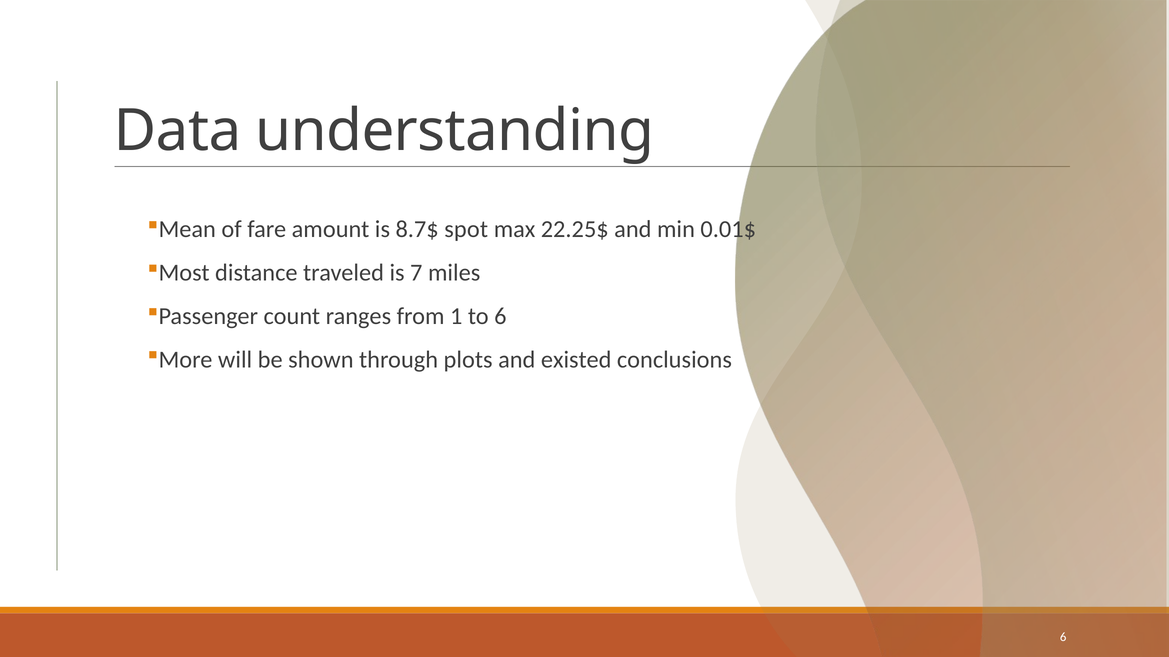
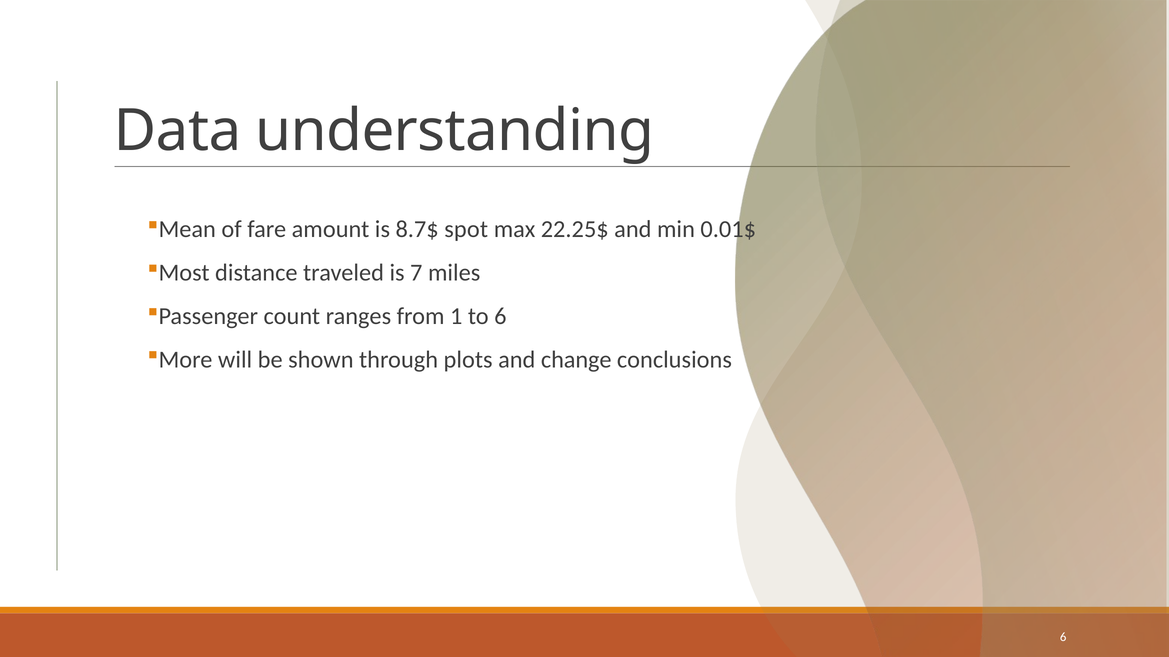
existed: existed -> change
